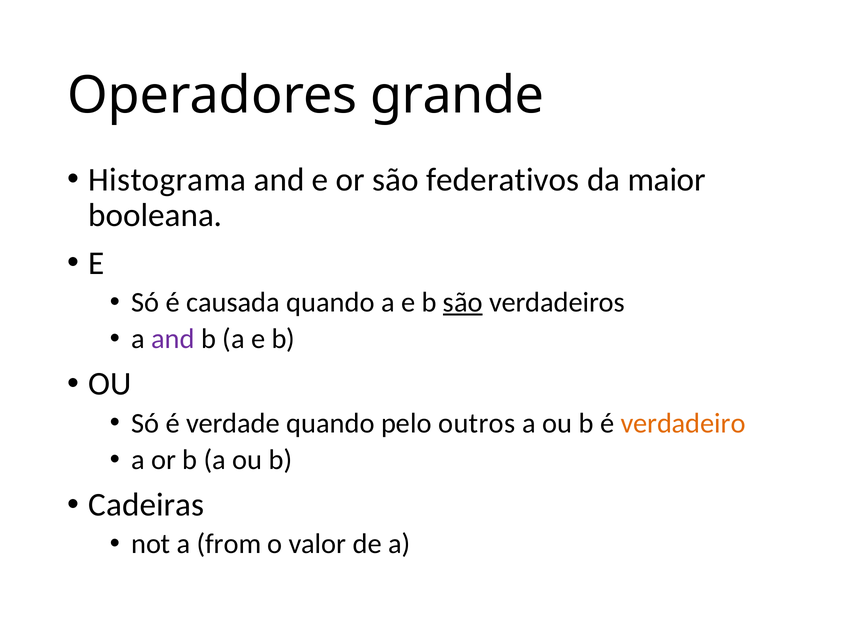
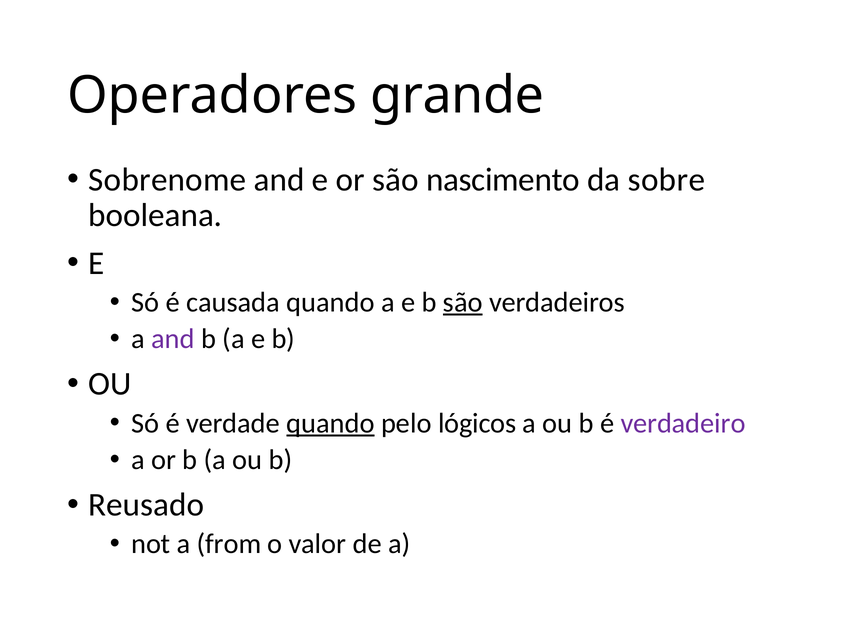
Histograma: Histograma -> Sobrenome
federativos: federativos -> nascimento
maior: maior -> sobre
quando at (330, 423) underline: none -> present
outros: outros -> lógicos
verdadeiro colour: orange -> purple
Cadeiras: Cadeiras -> Reusado
